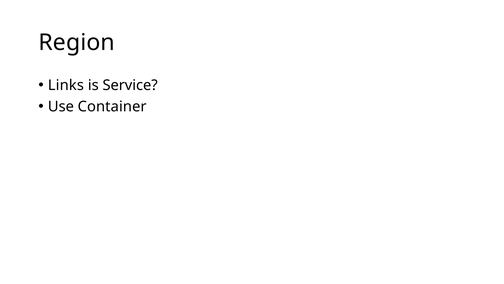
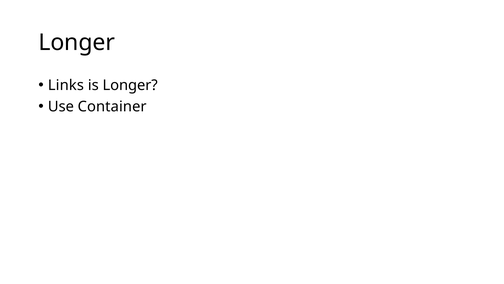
Region at (77, 42): Region -> Longer
is Service: Service -> Longer
